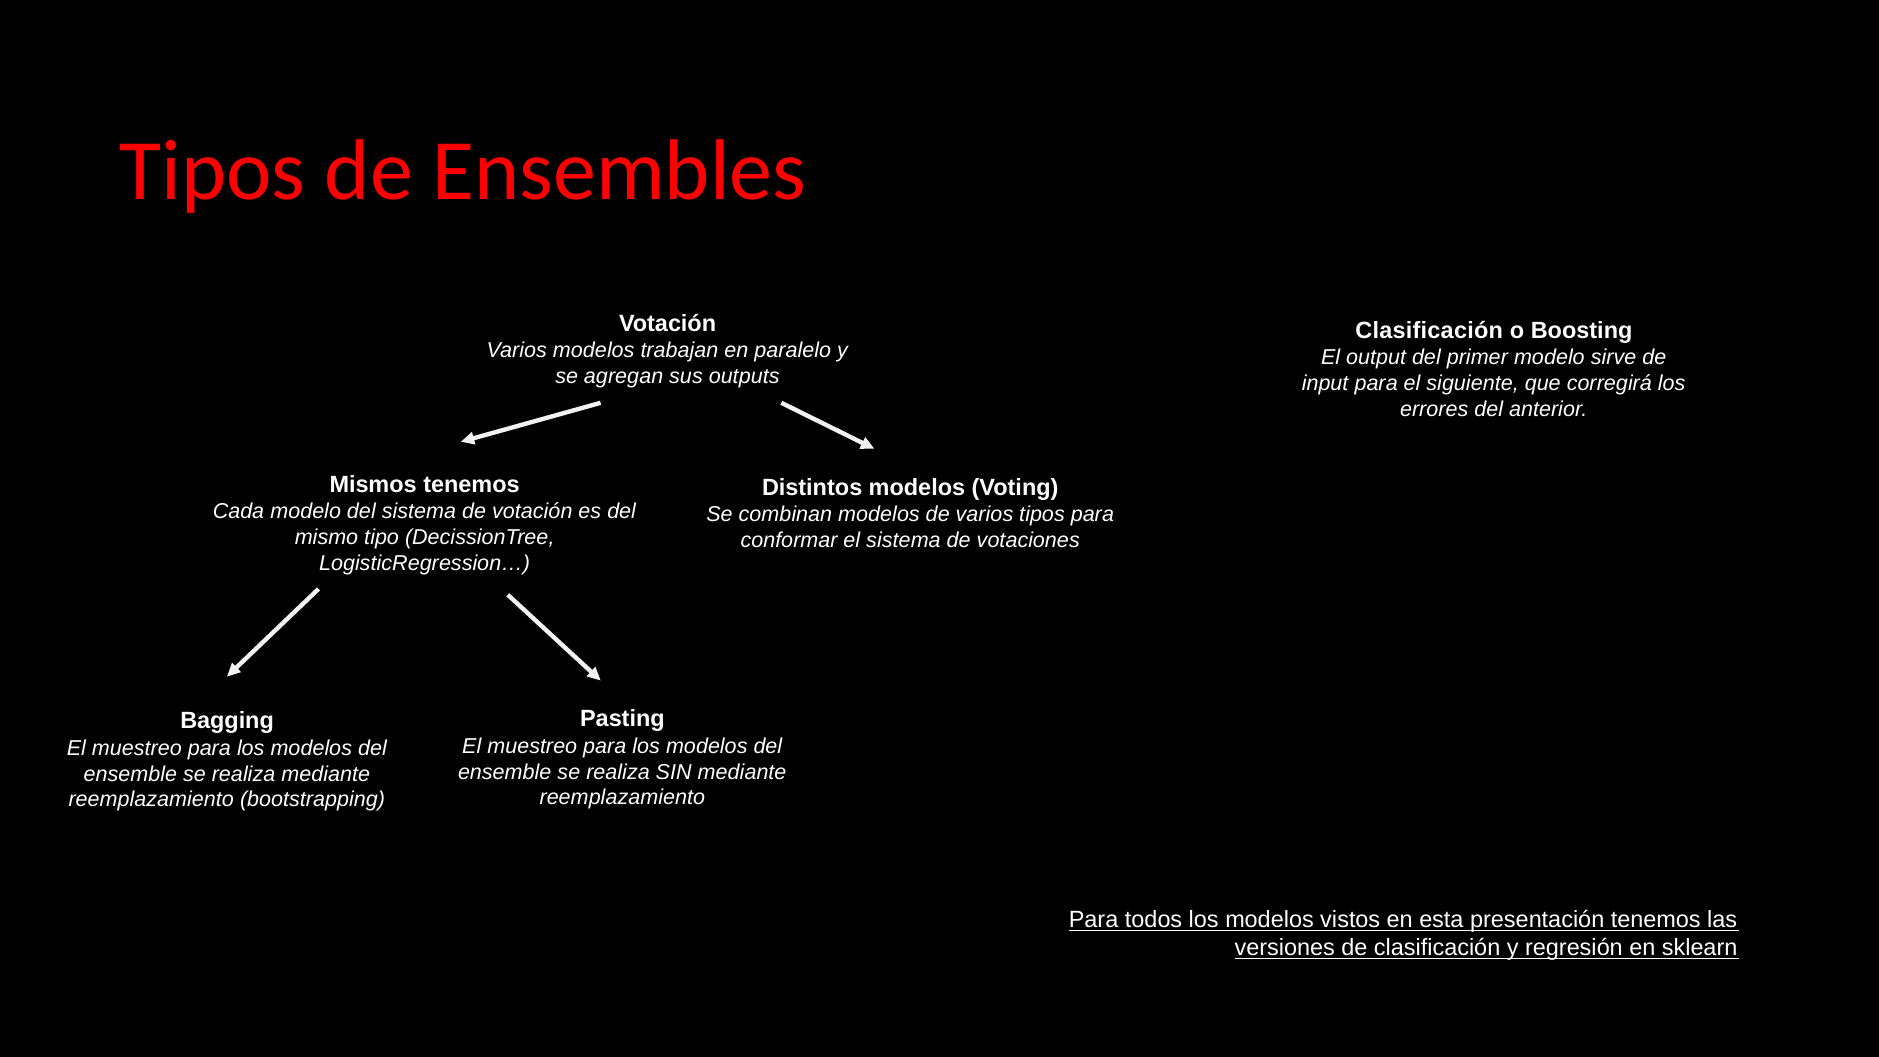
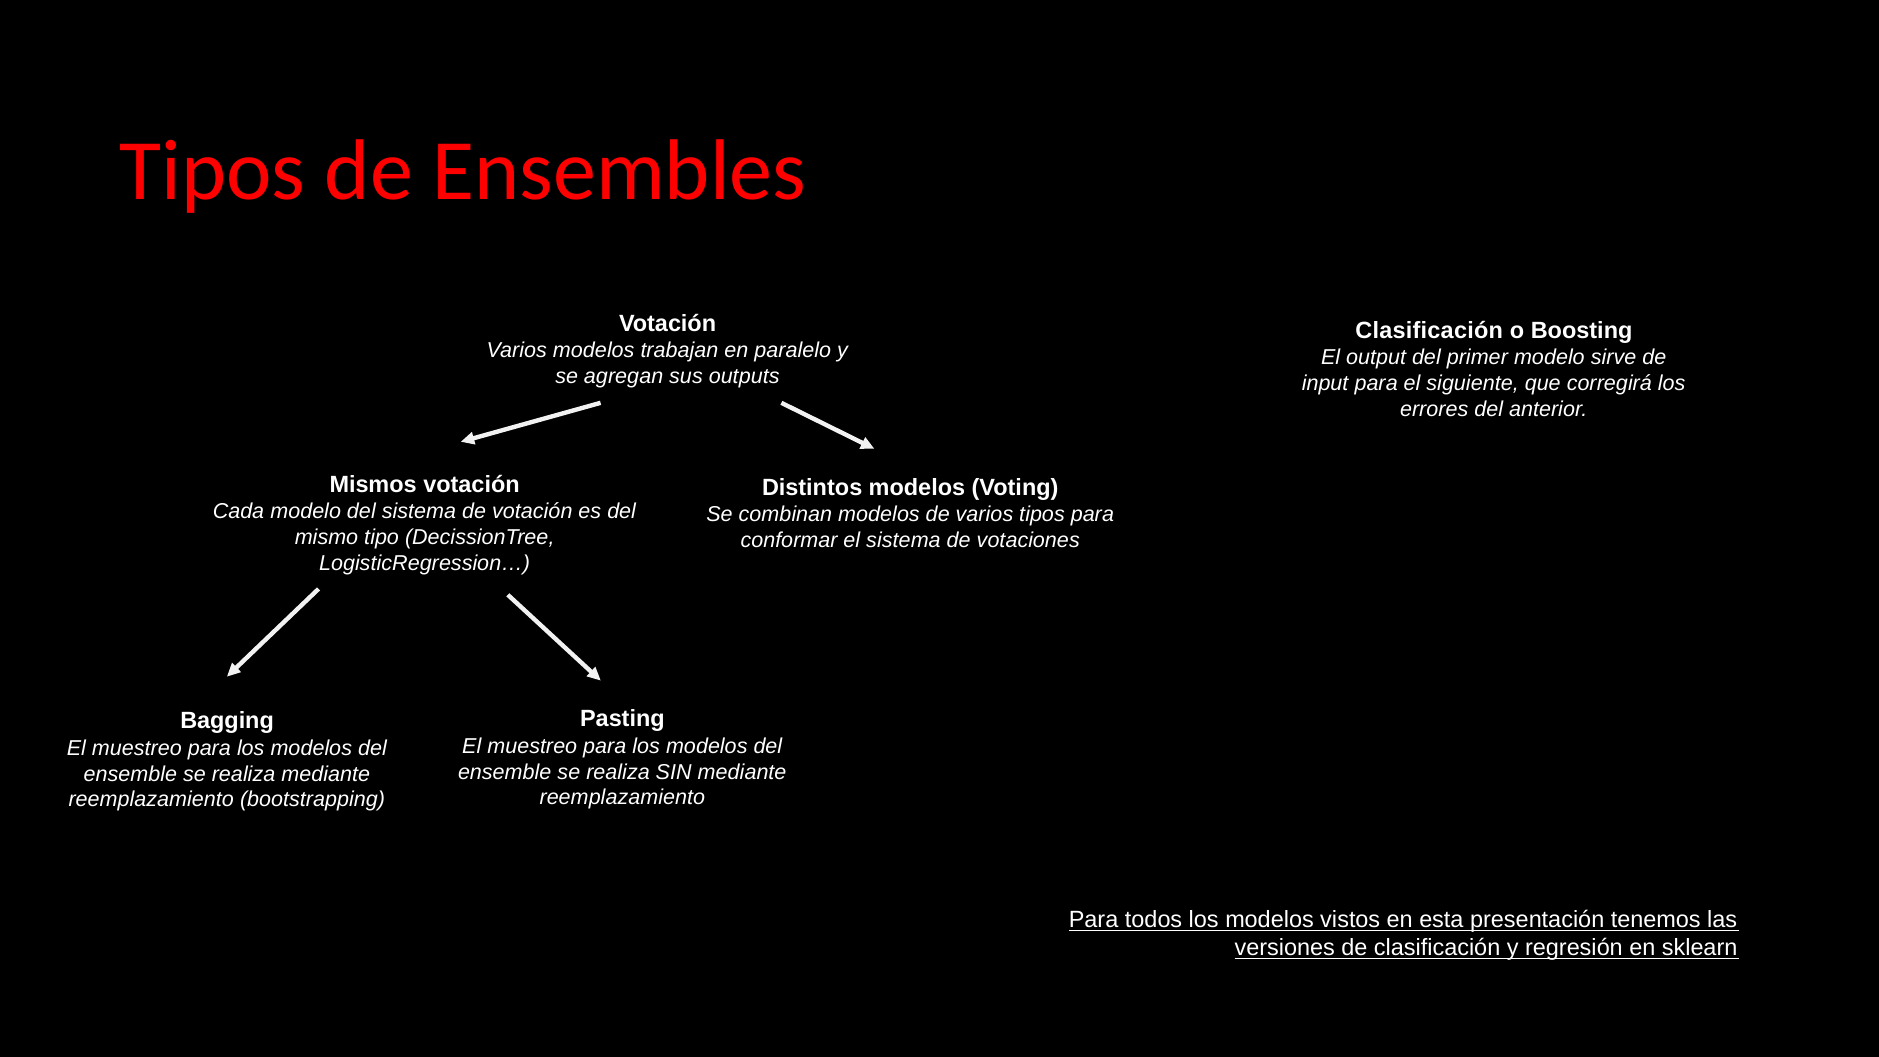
Mismos tenemos: tenemos -> votación
